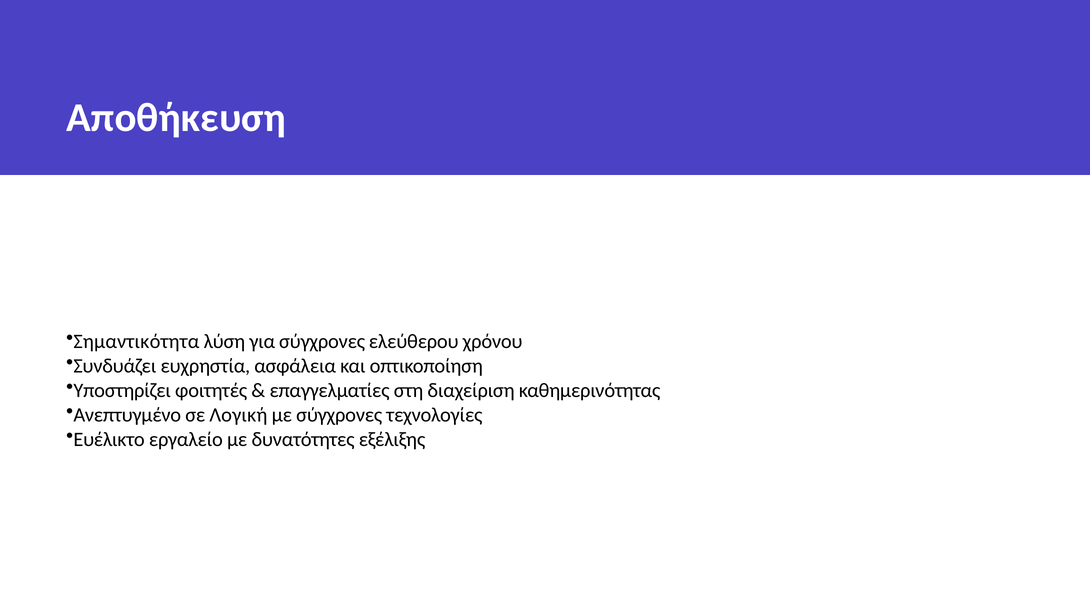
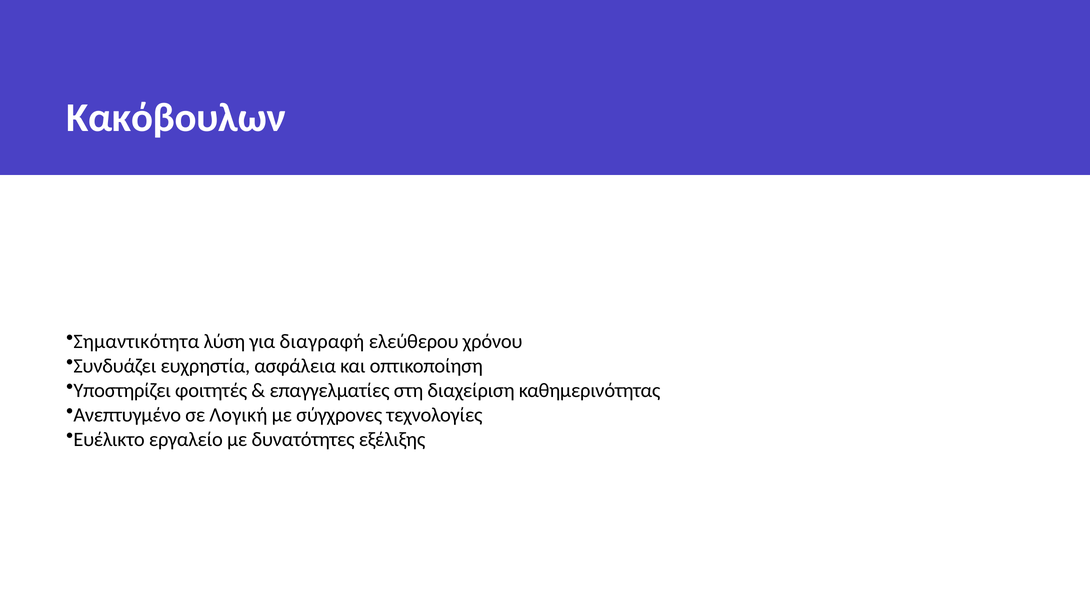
Αποθήκευση: Αποθήκευση -> Κακόβουλων
για σύγχρονες: σύγχρονες -> διαγραφή
